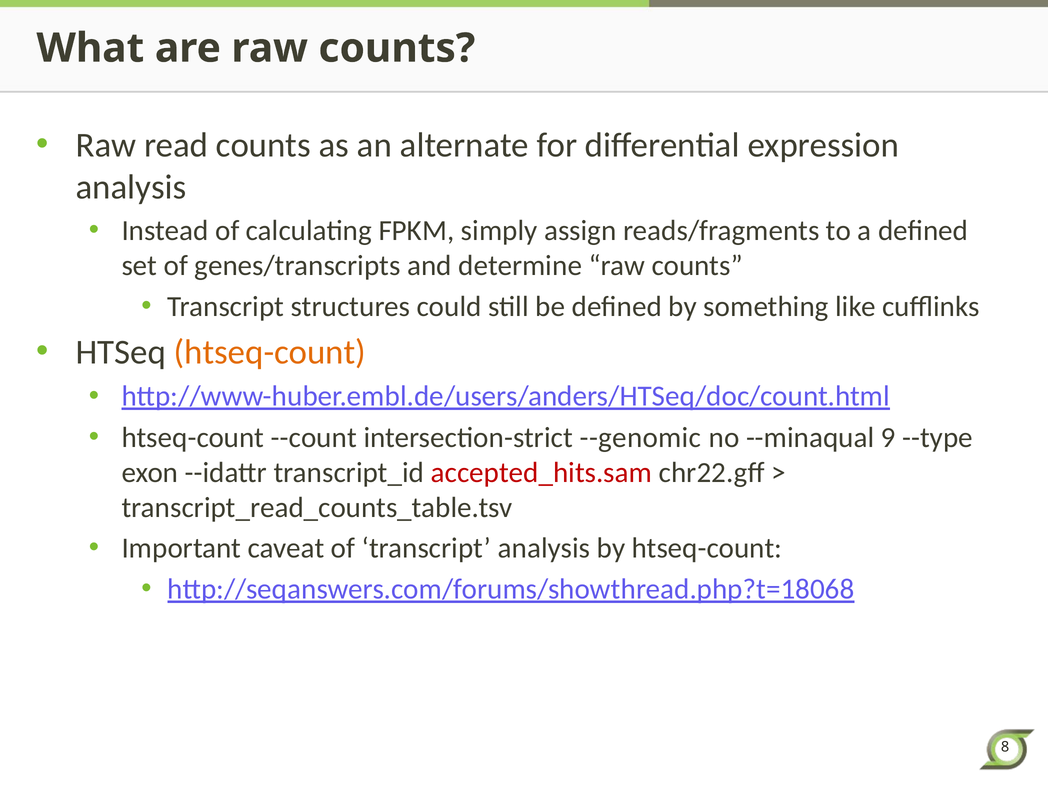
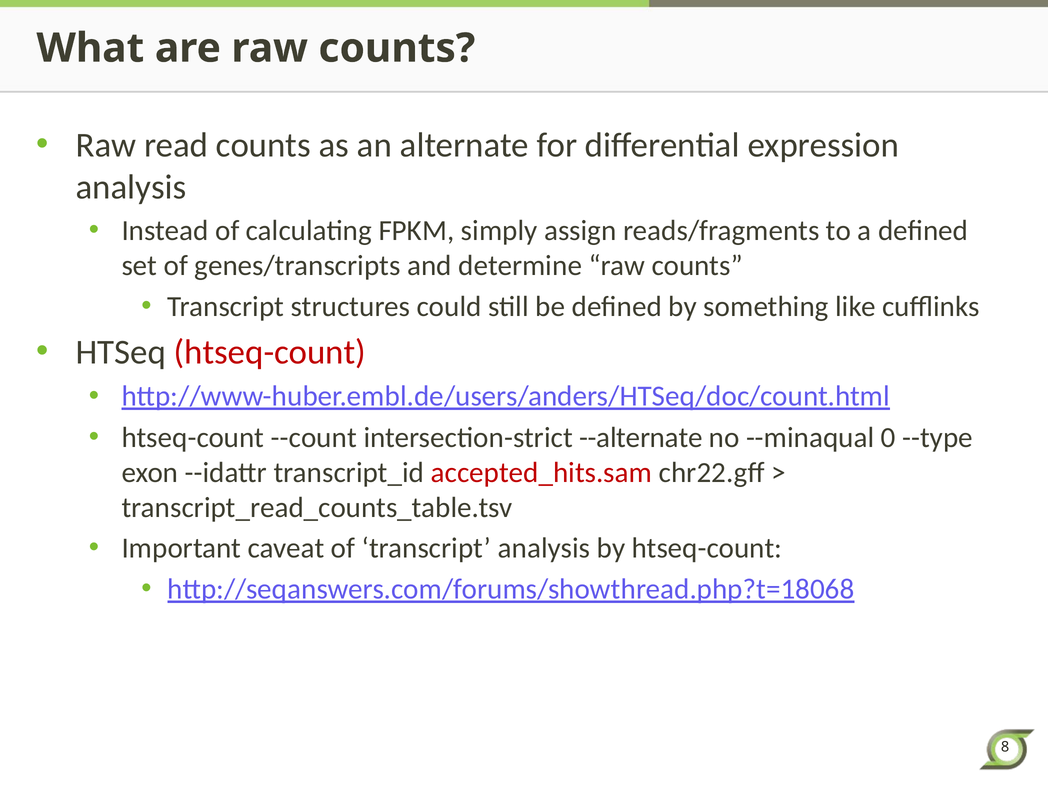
htseq-count at (270, 352) colour: orange -> red
--genomic: --genomic -> --alternate
9: 9 -> 0
